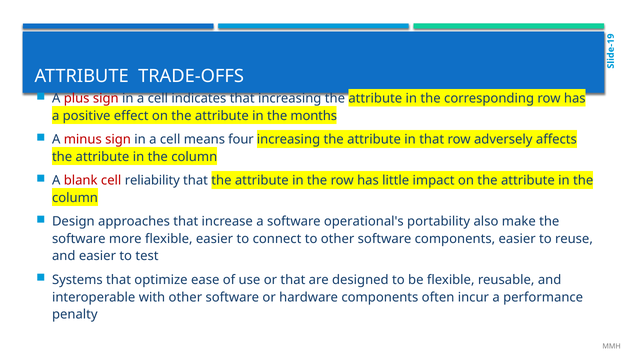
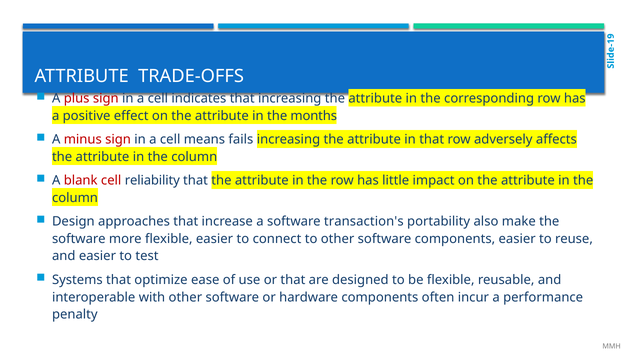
four: four -> fails
operational's: operational's -> transaction's
